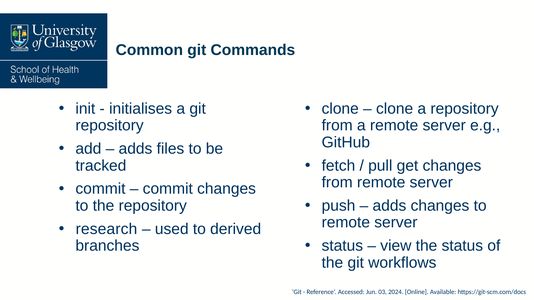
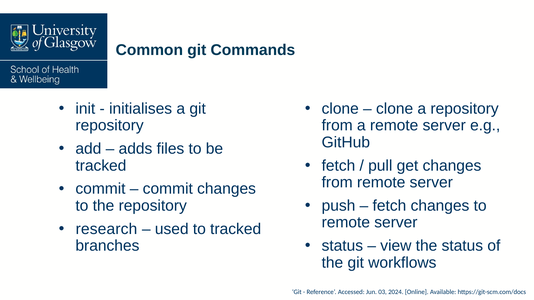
adds at (389, 206): adds -> fetch
to derived: derived -> tracked
